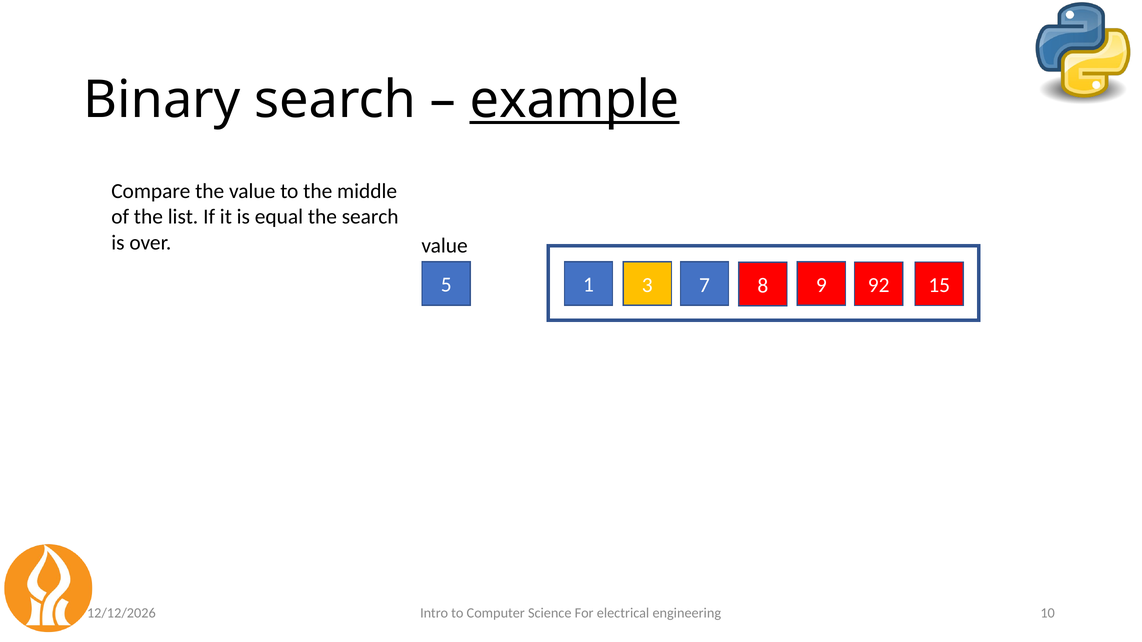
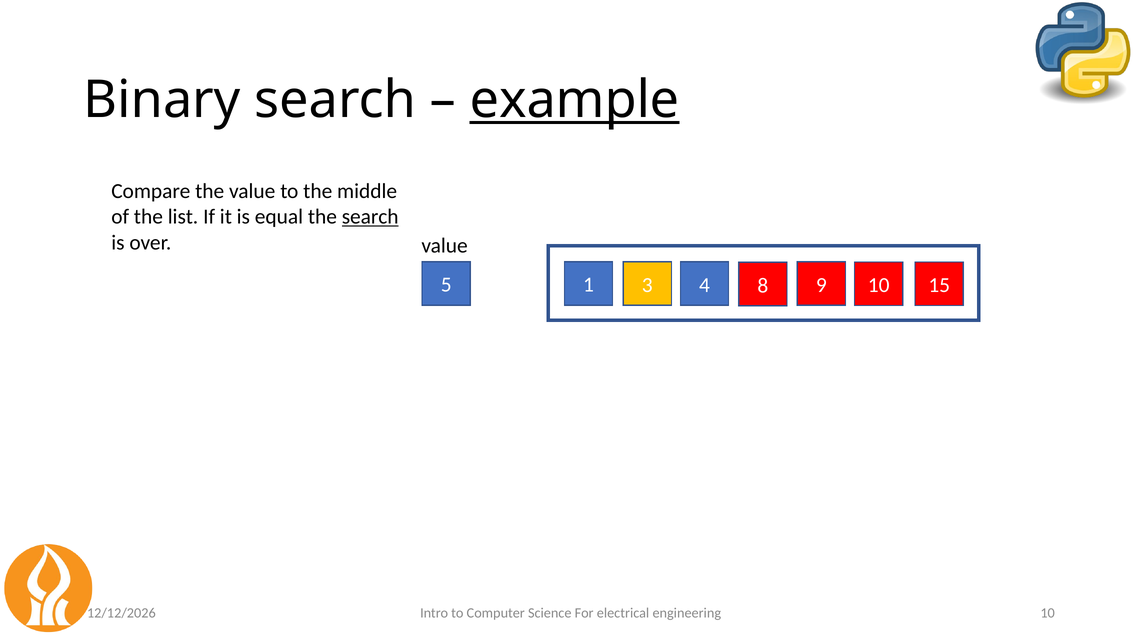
search at (370, 217) underline: none -> present
7: 7 -> 4
9 92: 92 -> 10
